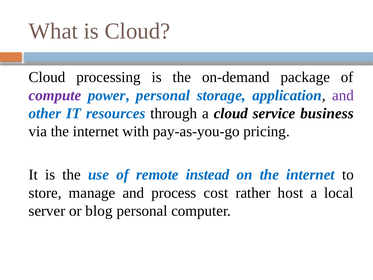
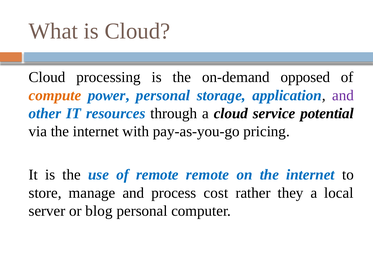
package: package -> opposed
compute colour: purple -> orange
business: business -> potential
remote instead: instead -> remote
host: host -> they
